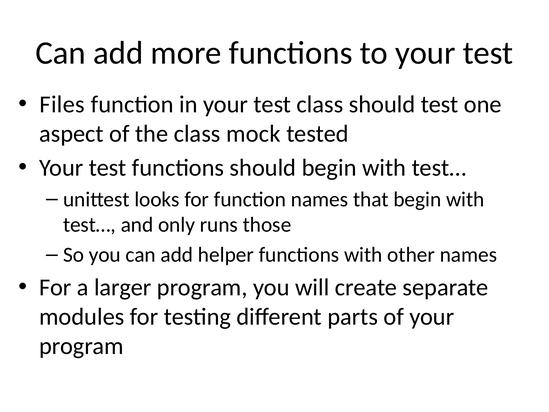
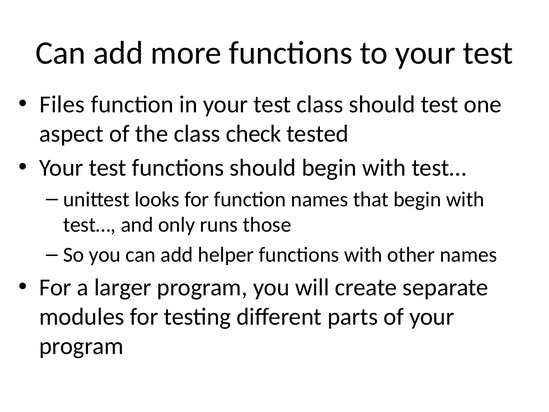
mock: mock -> check
